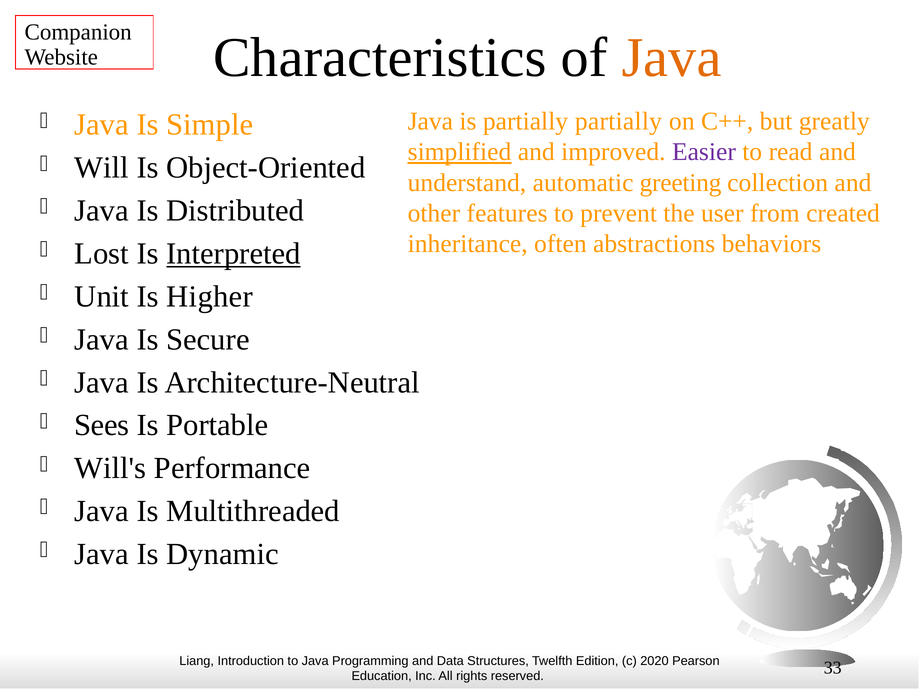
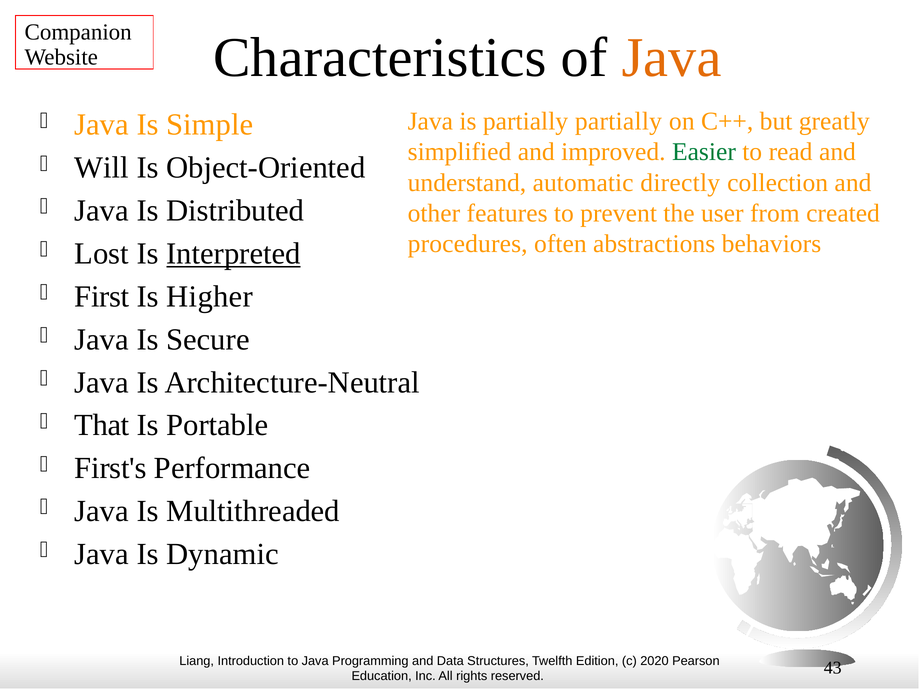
simplified underline: present -> none
Easier colour: purple -> green
greeting: greeting -> directly
inheritance: inheritance -> procedures
Unit: Unit -> First
Sees: Sees -> That
Will's: Will's -> First's
33: 33 -> 43
